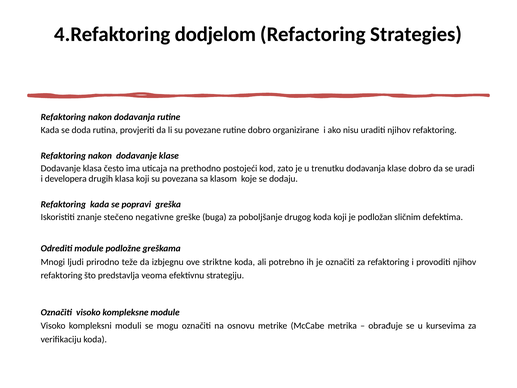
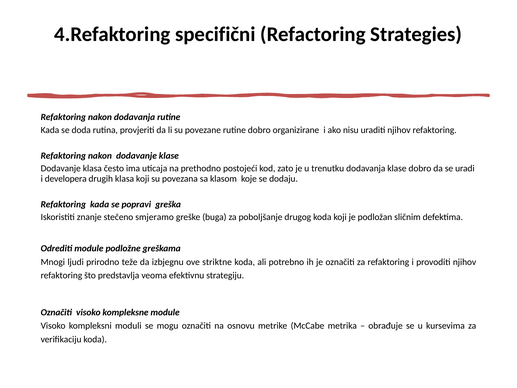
dodjelom: dodjelom -> specifični
negativne: negativne -> smjeramo
